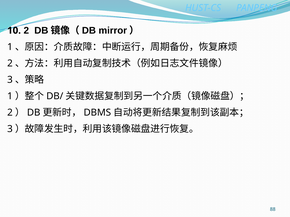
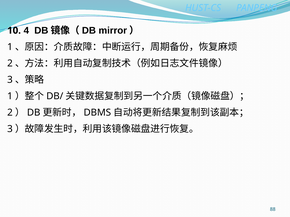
10 2: 2 -> 4
